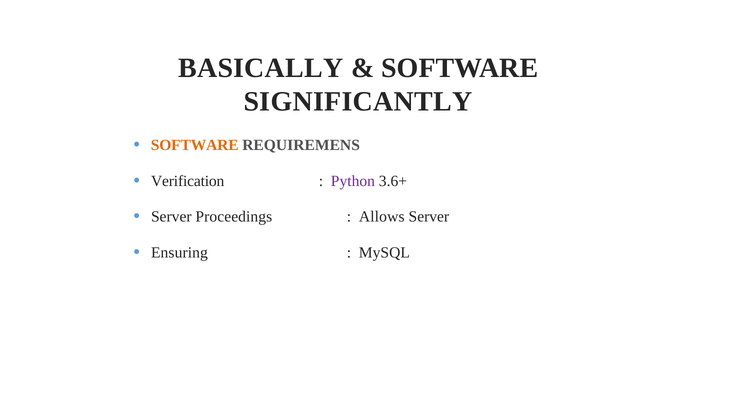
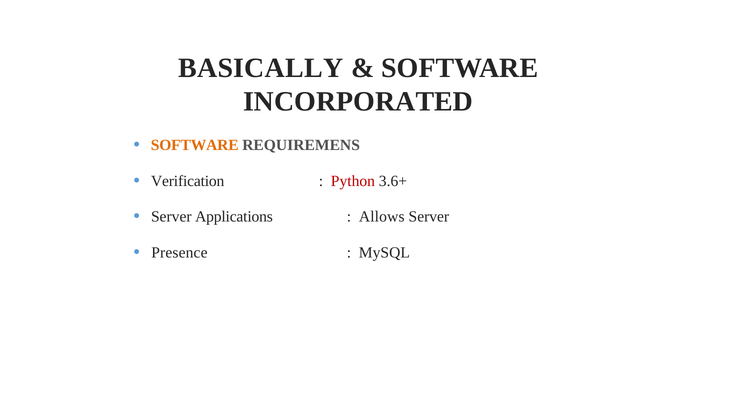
SIGNIFICANTLY: SIGNIFICANTLY -> INCORPORATED
Python colour: purple -> red
Proceedings: Proceedings -> Applications
Ensuring: Ensuring -> Presence
